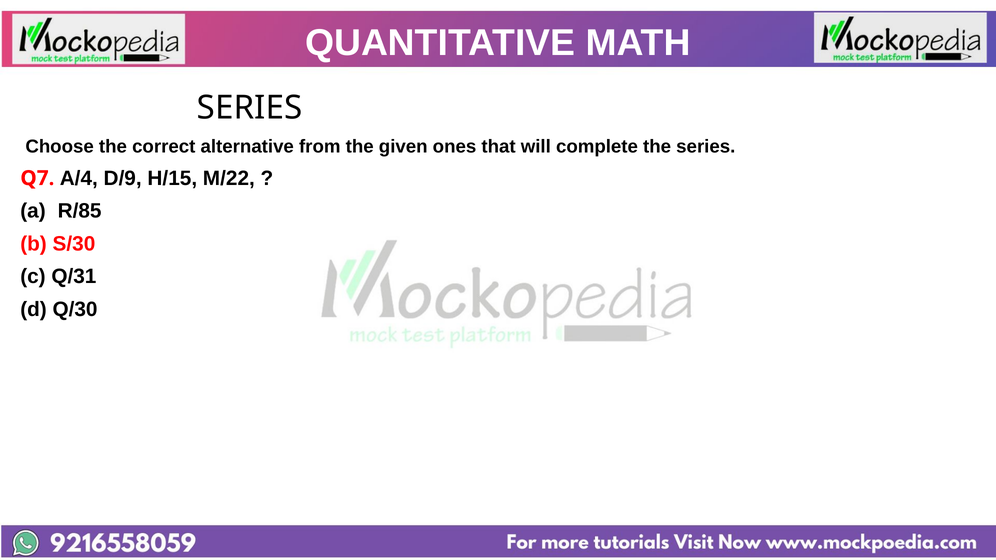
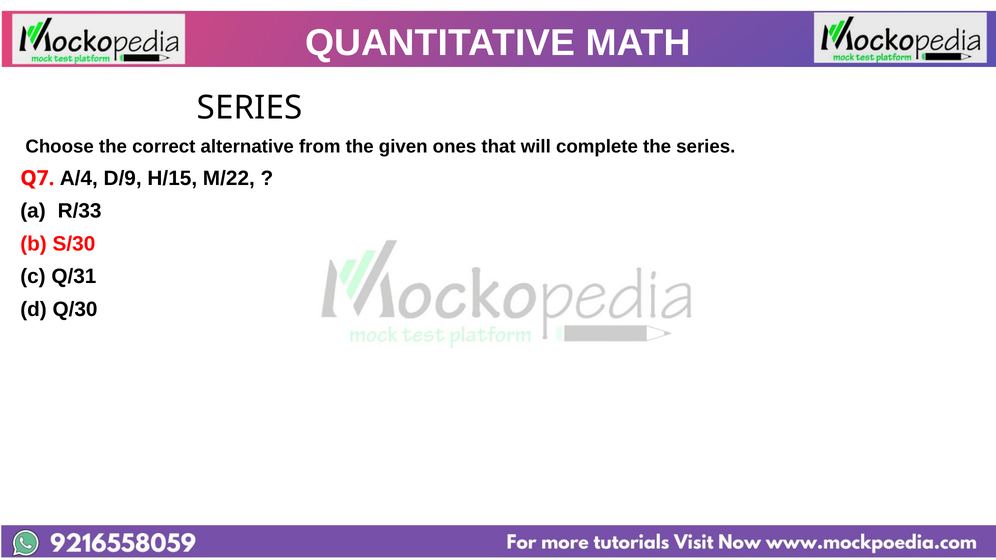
R/85: R/85 -> R/33
